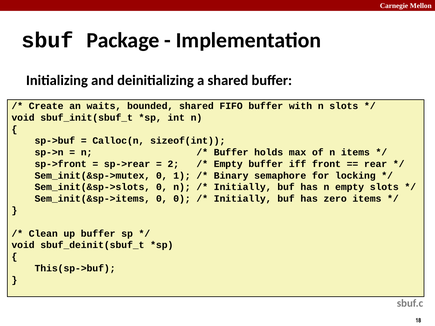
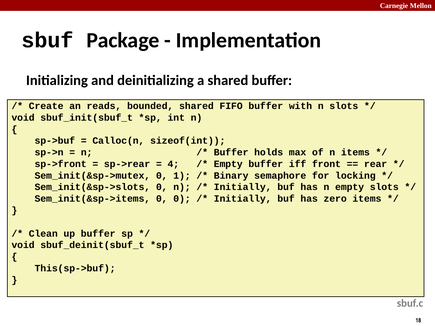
waits: waits -> reads
2: 2 -> 4
